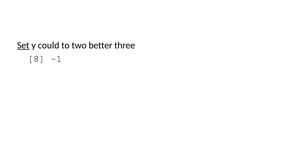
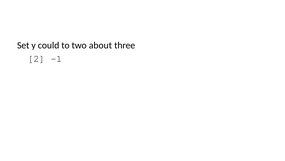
Set underline: present -> none
better: better -> about
8: 8 -> 2
